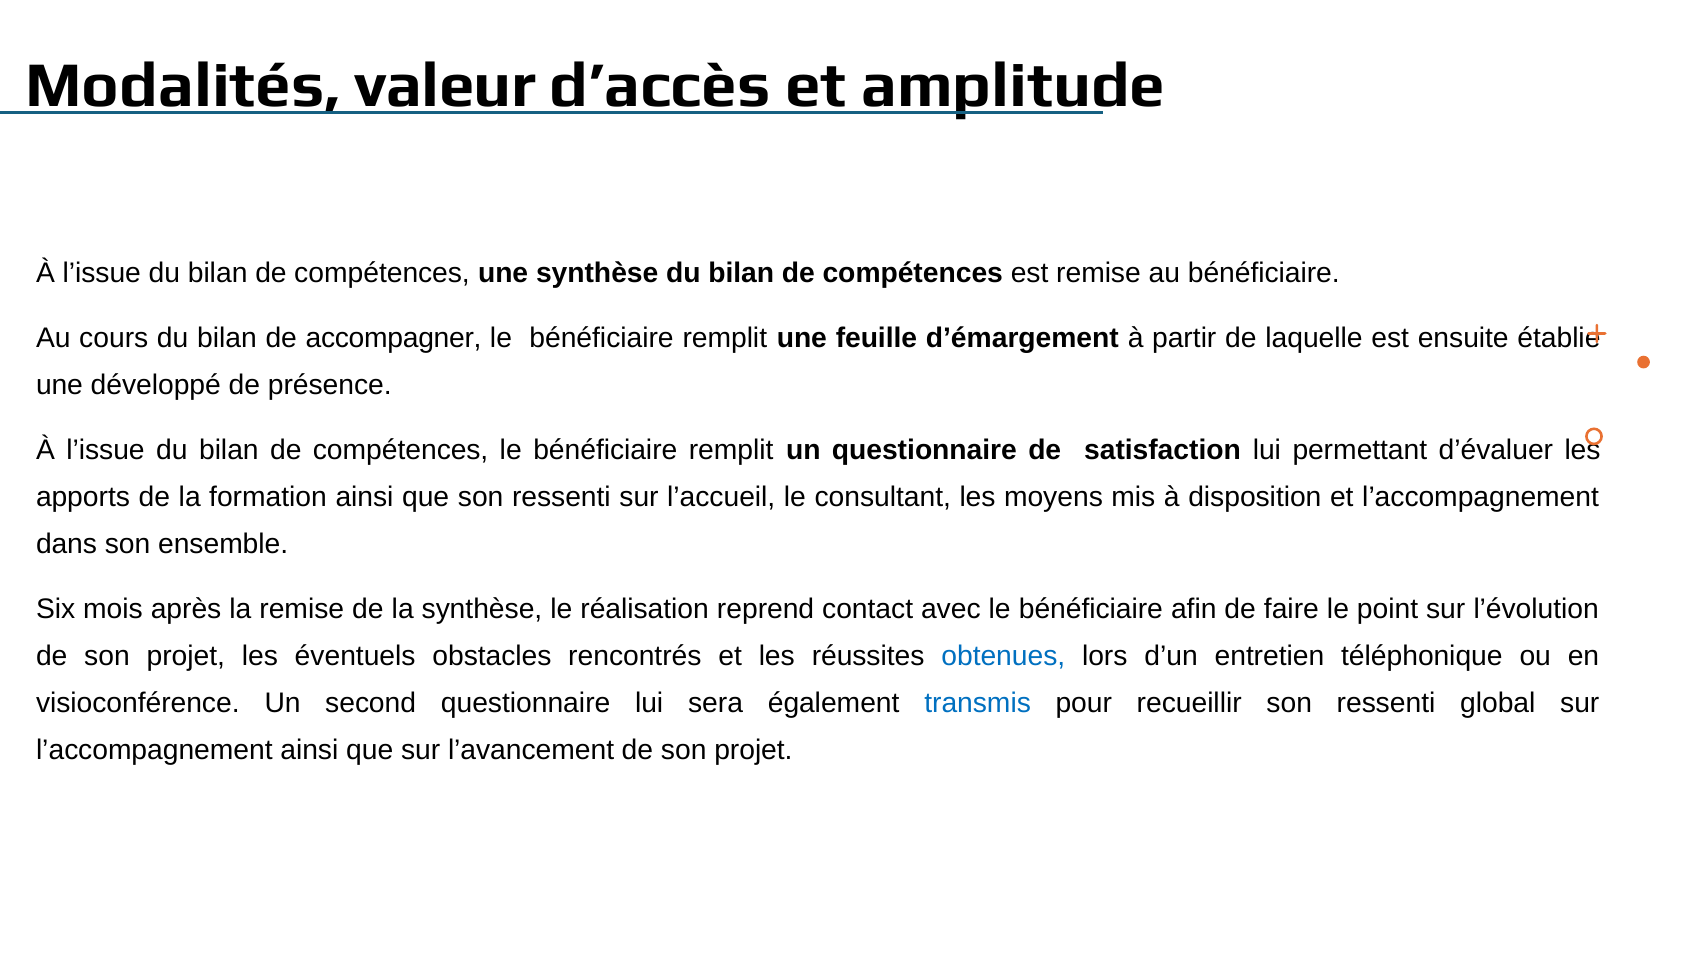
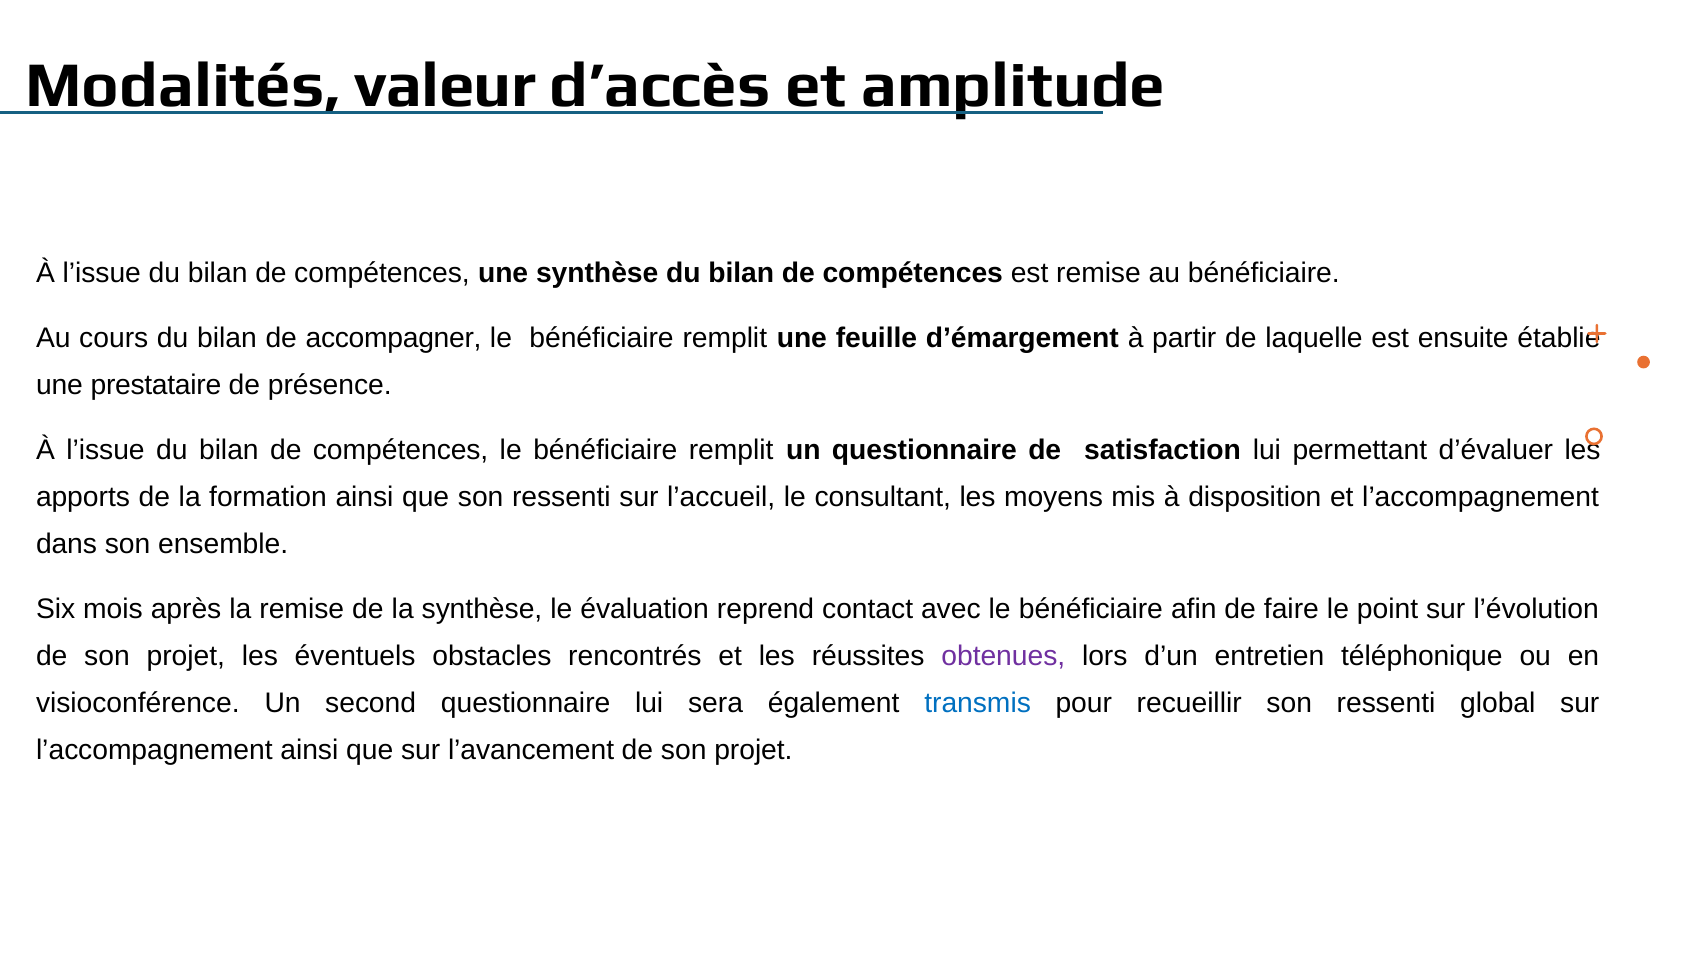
développé: développé -> prestataire
réalisation: réalisation -> évaluation
obtenues colour: blue -> purple
